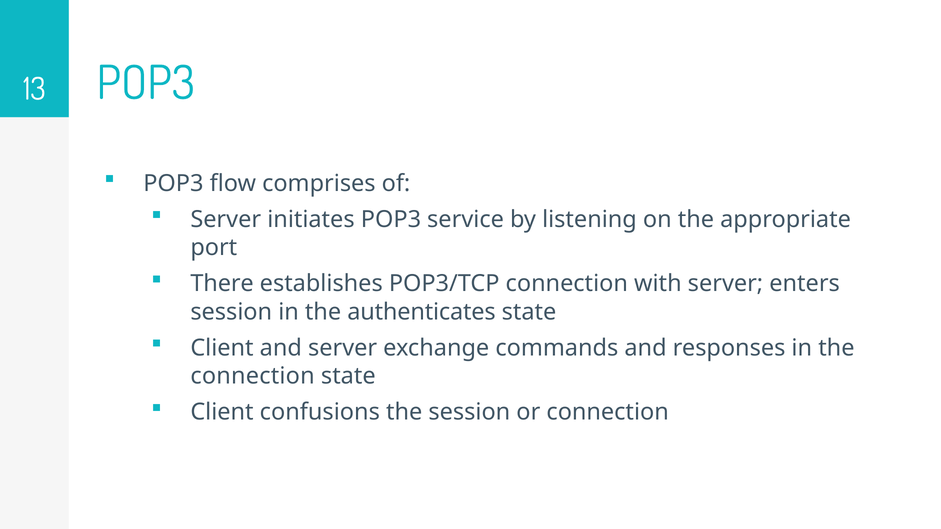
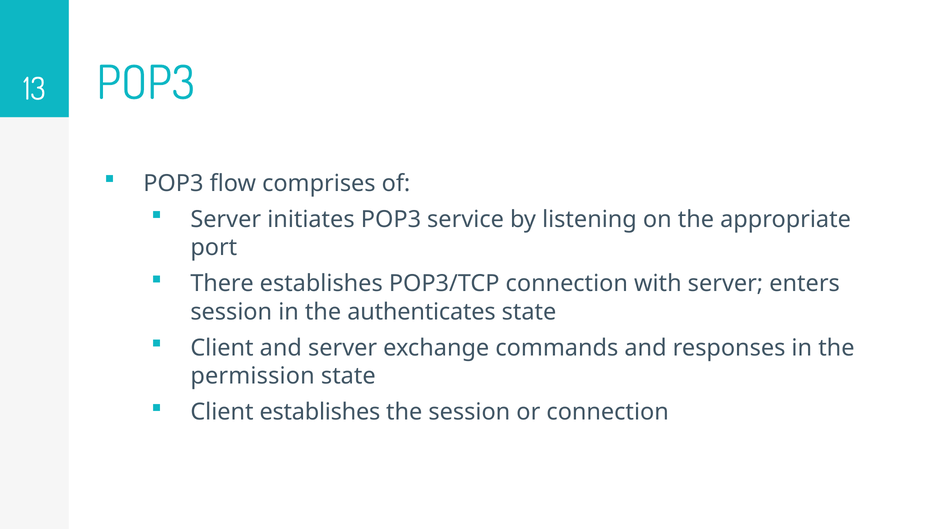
connection at (253, 376): connection -> permission
Client confusions: confusions -> establishes
